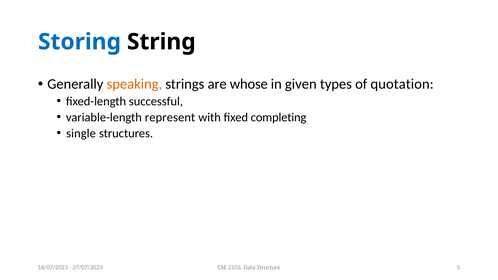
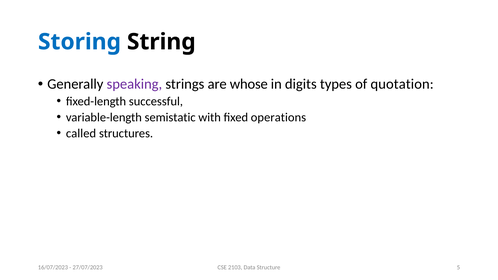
speaking colour: orange -> purple
given: given -> digits
represent: represent -> semistatic
completing: completing -> operations
single: single -> called
